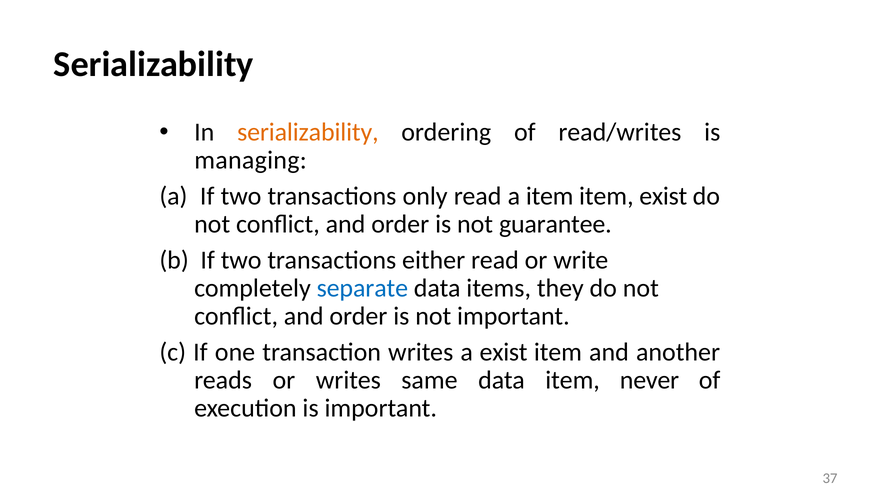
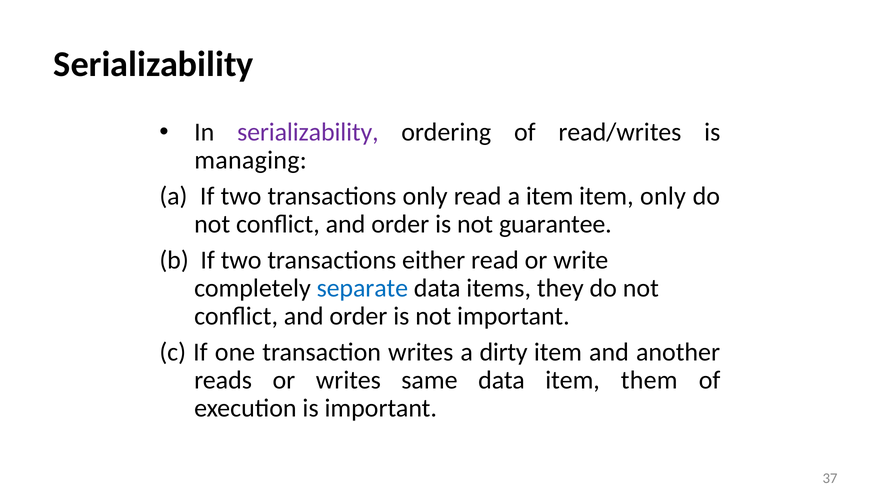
serializability at (308, 132) colour: orange -> purple
item exist: exist -> only
a exist: exist -> dirty
never: never -> them
